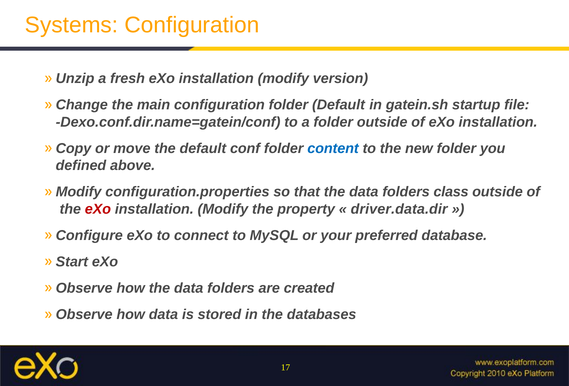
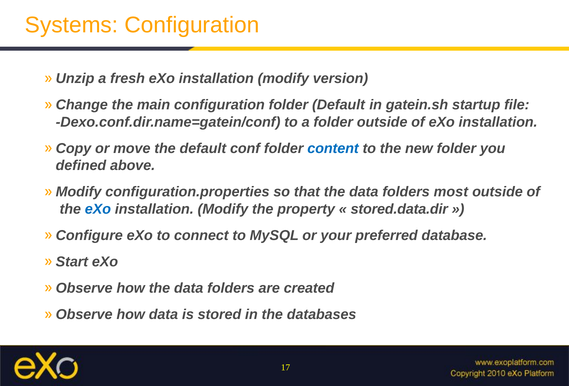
class: class -> most
eXo at (98, 209) colour: red -> blue
driver.data.dir: driver.data.dir -> stored.data.dir
